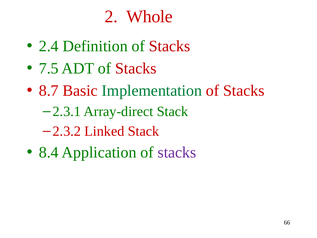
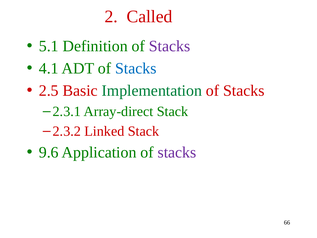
Whole: Whole -> Called
2.4: 2.4 -> 5.1
Stacks at (170, 46) colour: red -> purple
7.5: 7.5 -> 4.1
Stacks at (136, 68) colour: red -> blue
8.7: 8.7 -> 2.5
8.4: 8.4 -> 9.6
